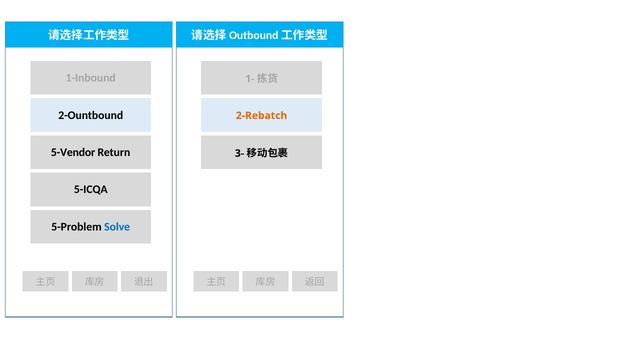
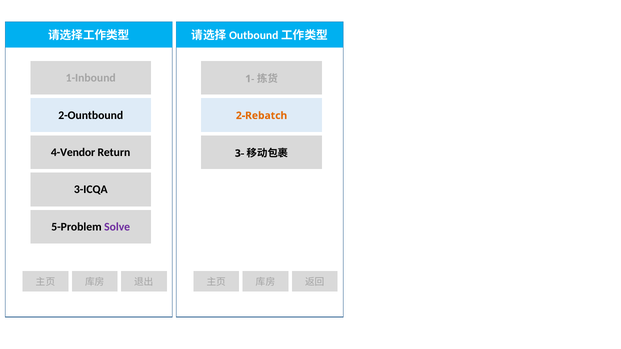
5-Vendor: 5-Vendor -> 4-Vendor
5-ICQA: 5-ICQA -> 3-ICQA
Solve colour: blue -> purple
